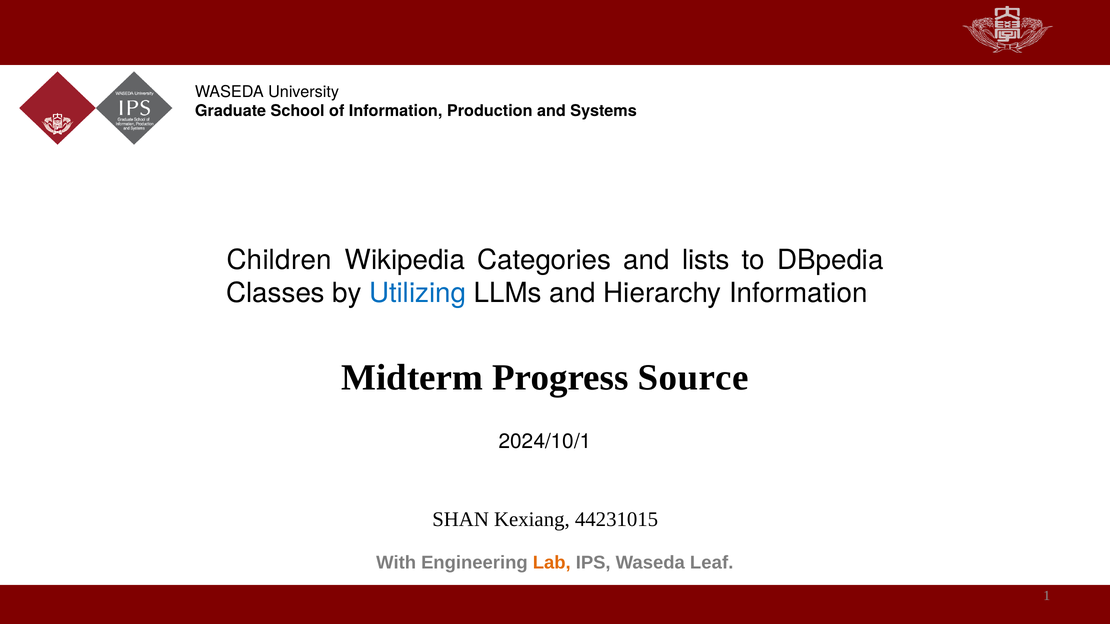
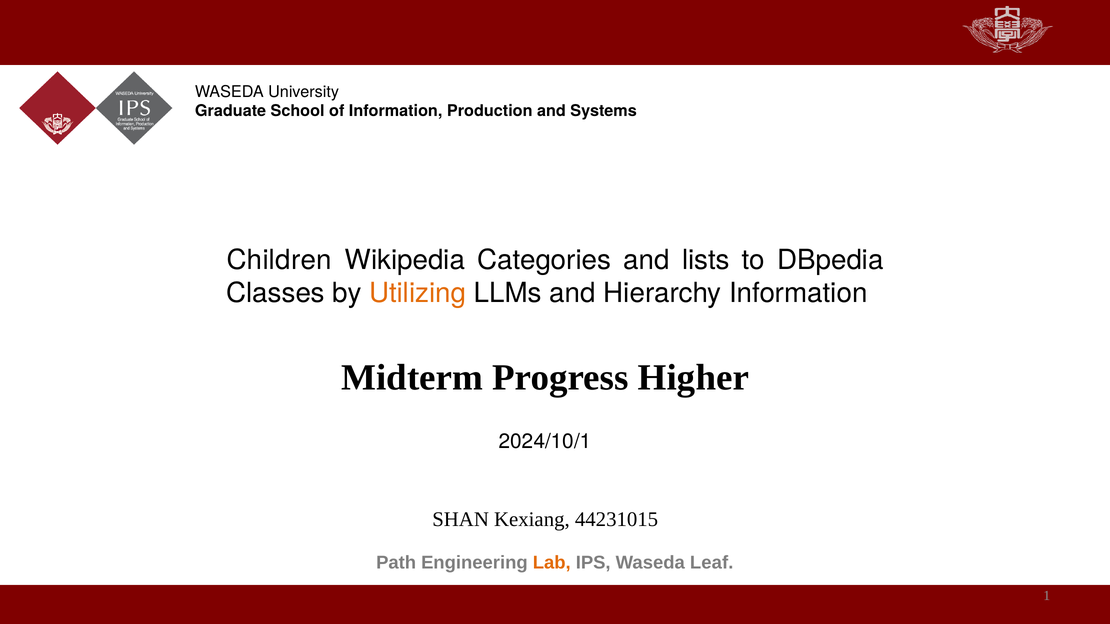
Utilizing colour: blue -> orange
Source: Source -> Higher
With: With -> Path
